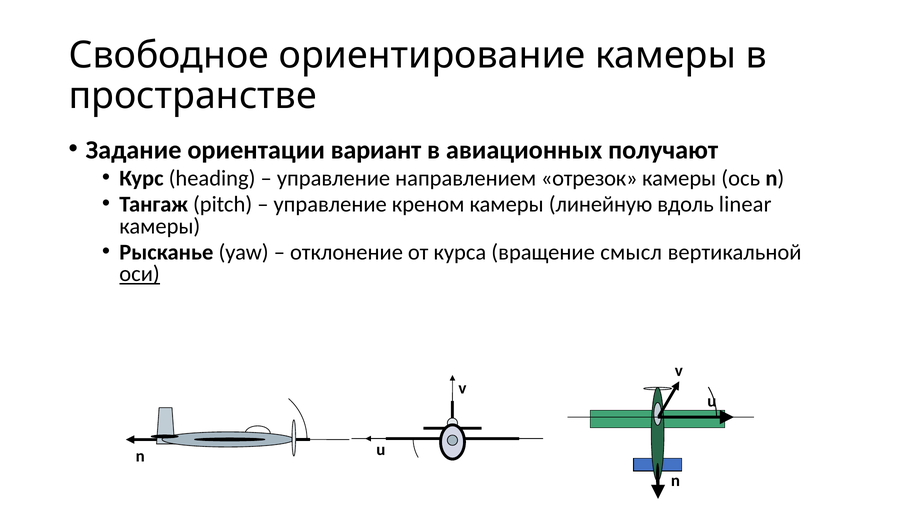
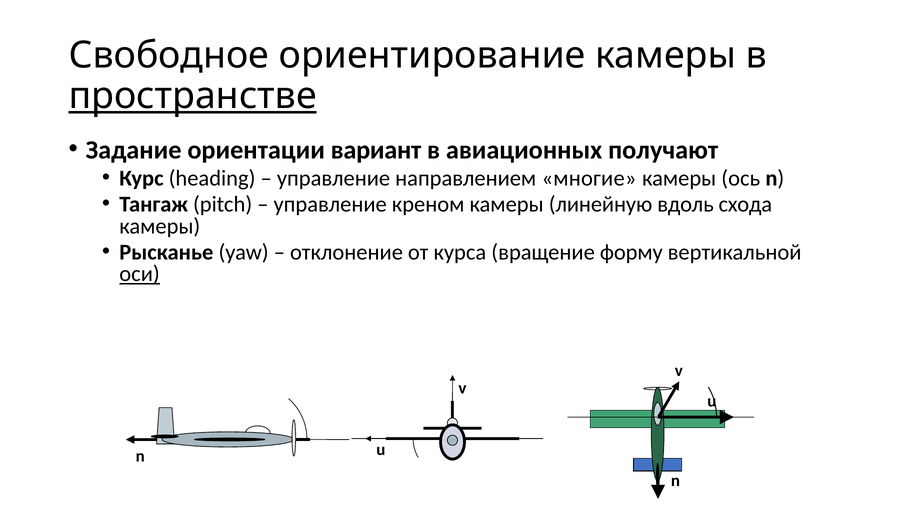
пространстве underline: none -> present
отрезок: отрезок -> многие
linear: linear -> схода
смысл: смысл -> форму
